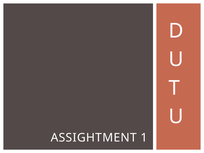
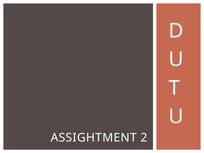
1: 1 -> 2
